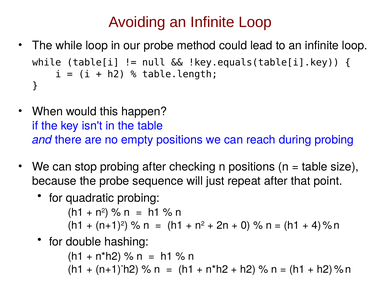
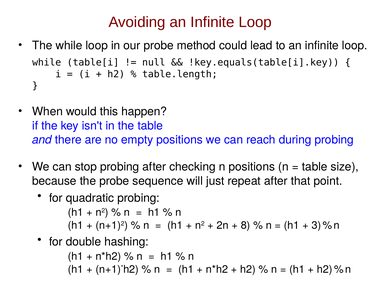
0: 0 -> 8
4: 4 -> 3
